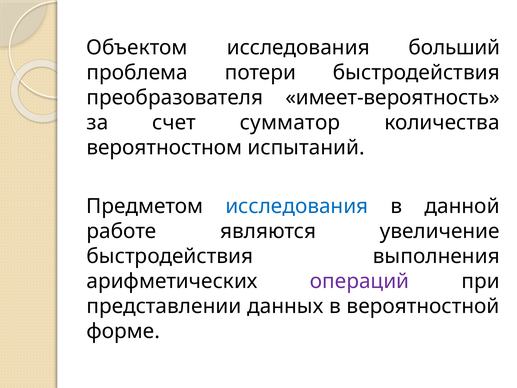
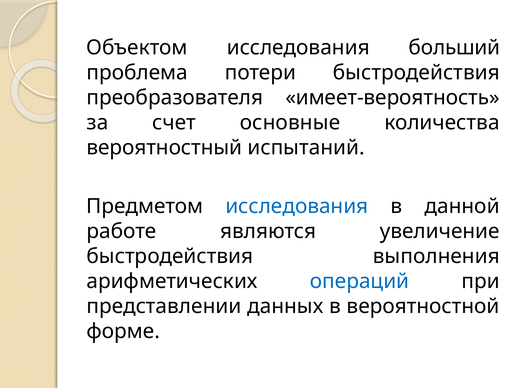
сумматор: сумматор -> основные
вероятностном: вероятностном -> вероятностный
операций colour: purple -> blue
